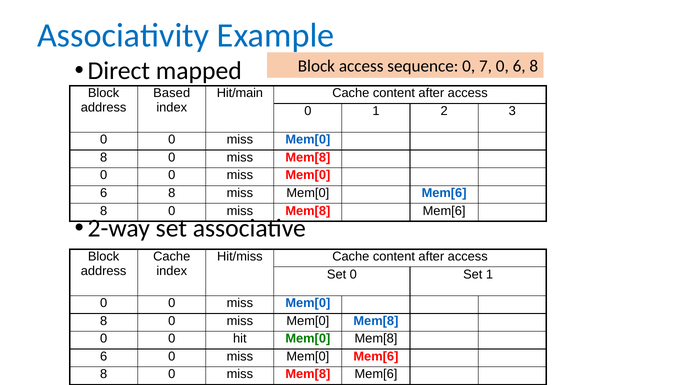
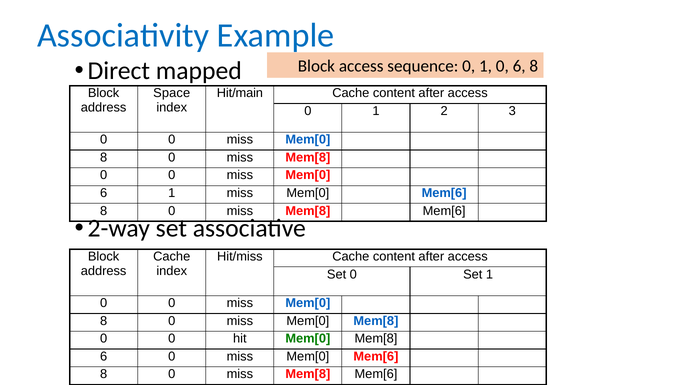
sequence 0 7: 7 -> 1
Based: Based -> Space
8 at (172, 193): 8 -> 1
